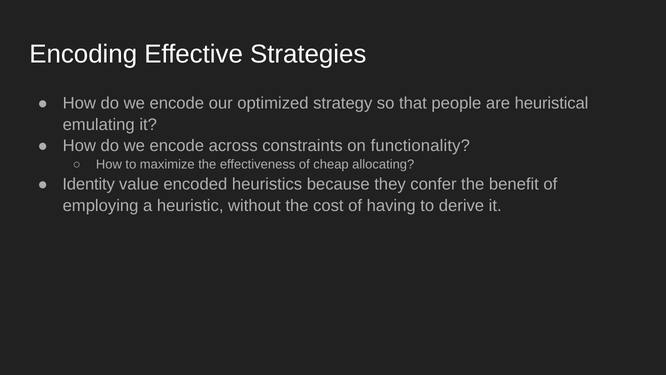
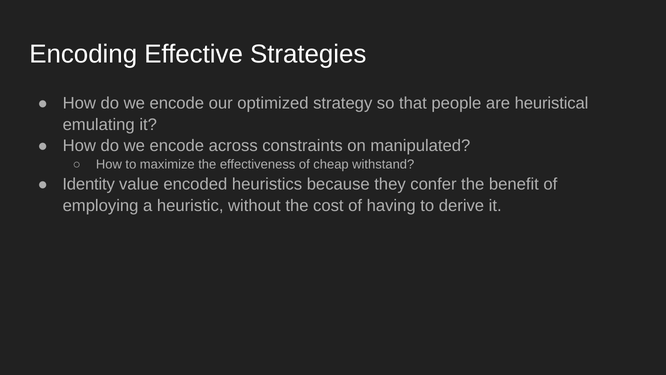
functionality: functionality -> manipulated
allocating: allocating -> withstand
